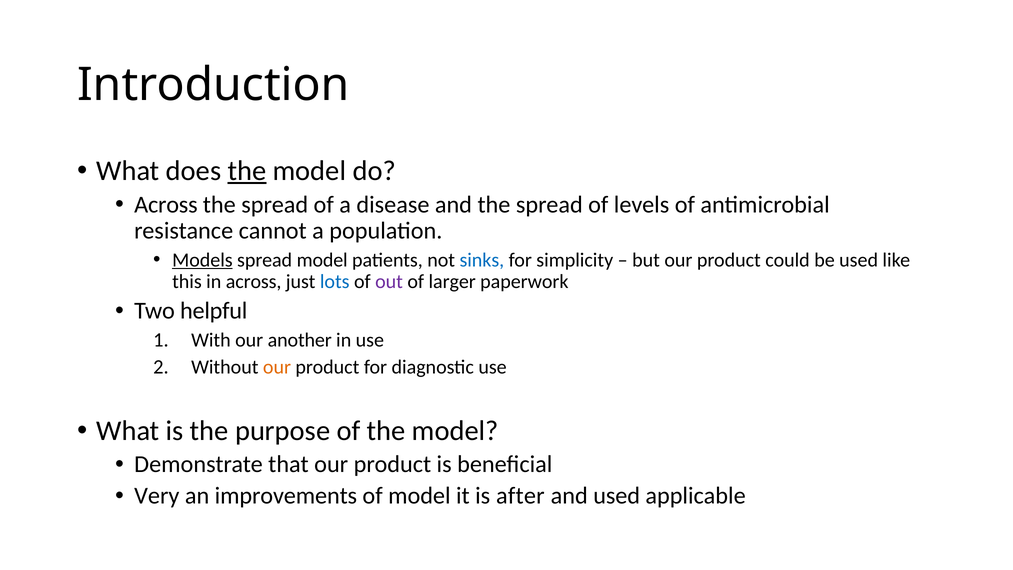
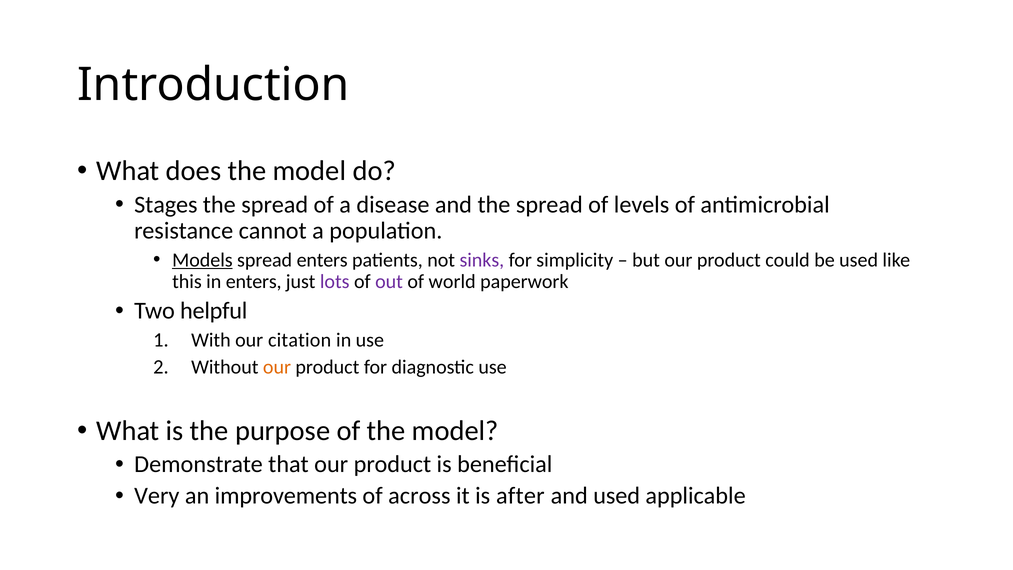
the at (247, 171) underline: present -> none
Across at (166, 205): Across -> Stages
spread model: model -> enters
sinks colour: blue -> purple
in across: across -> enters
lots colour: blue -> purple
larger: larger -> world
another: another -> citation
of model: model -> across
